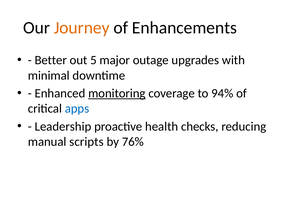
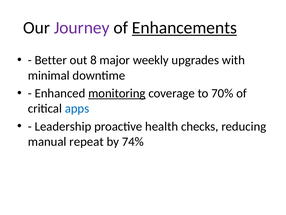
Journey colour: orange -> purple
Enhancements underline: none -> present
5: 5 -> 8
outage: outage -> weekly
94%: 94% -> 70%
scripts: scripts -> repeat
76%: 76% -> 74%
